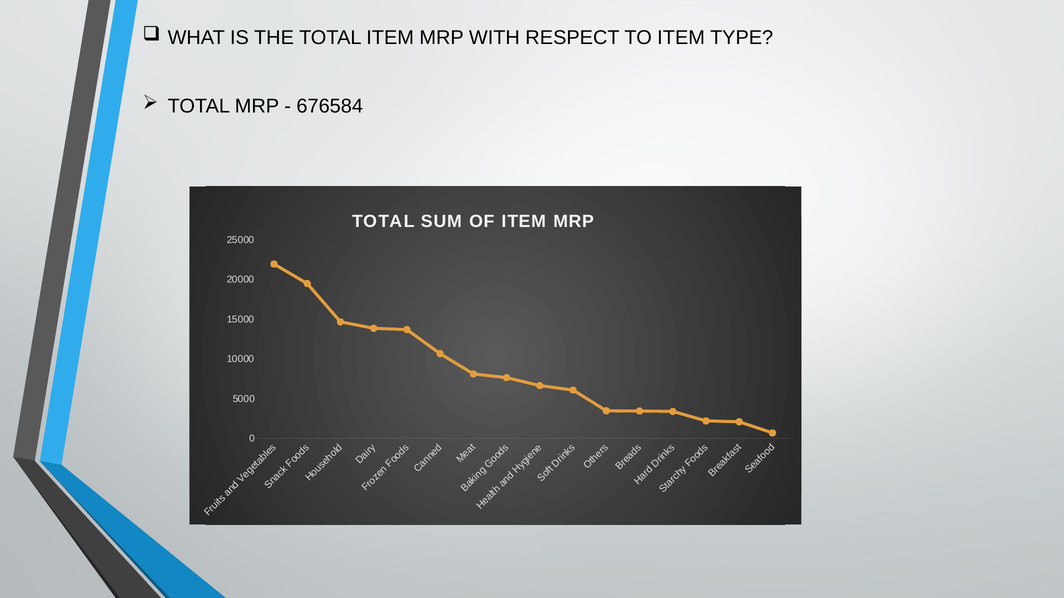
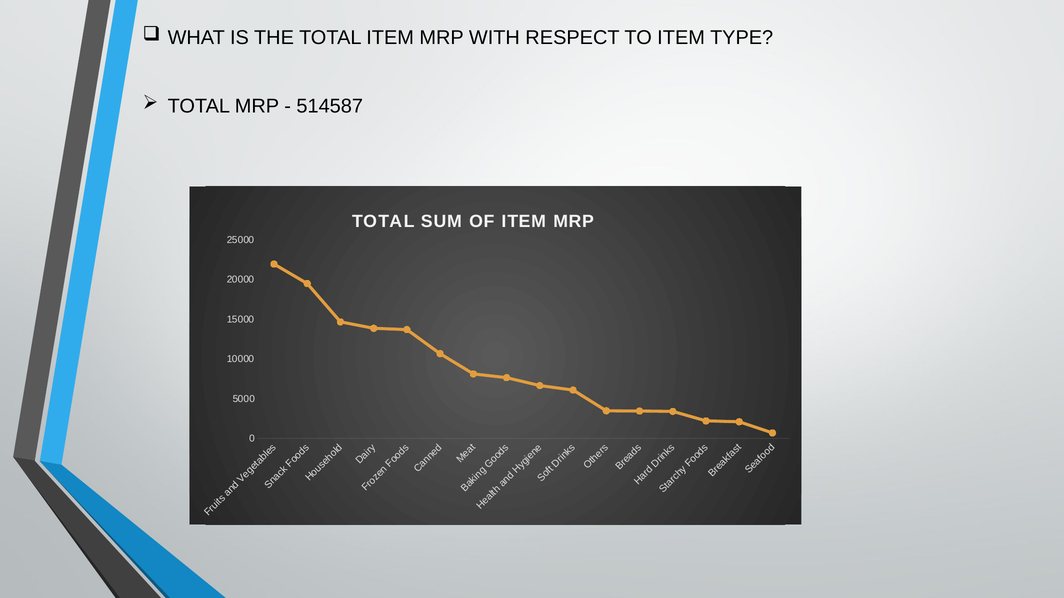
676584: 676584 -> 514587
